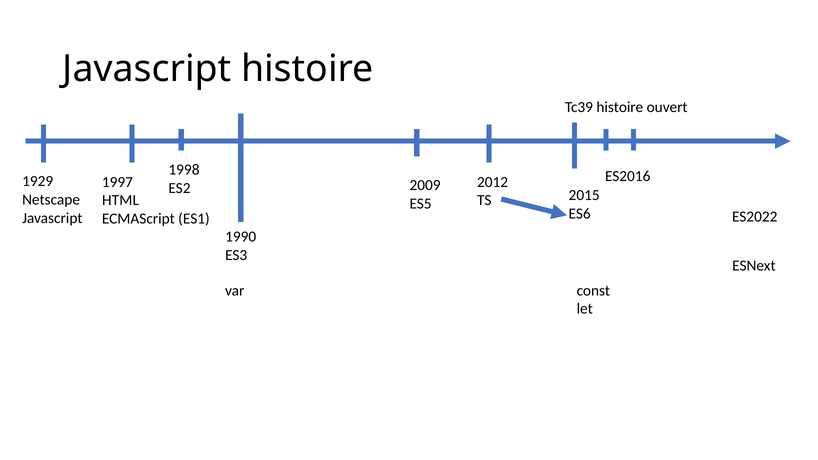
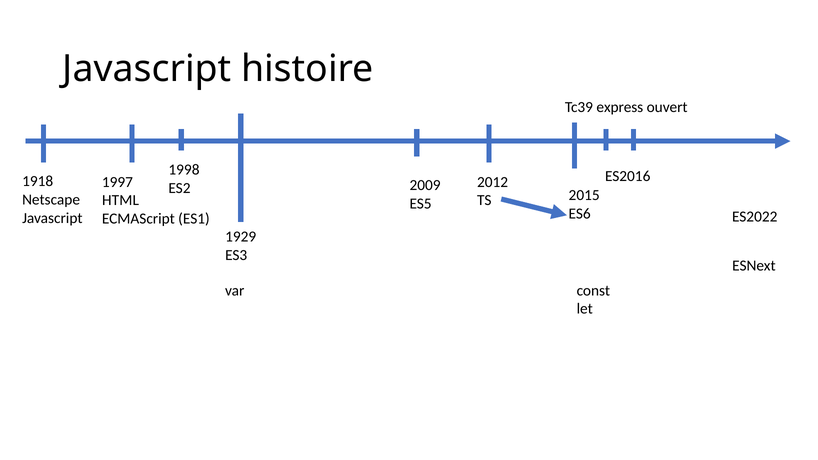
Tc39 histoire: histoire -> express
1929: 1929 -> 1918
1990: 1990 -> 1929
